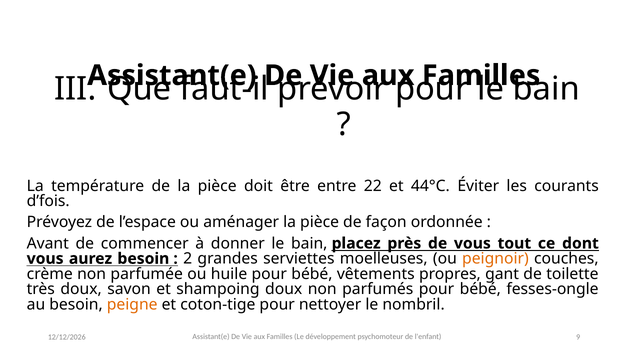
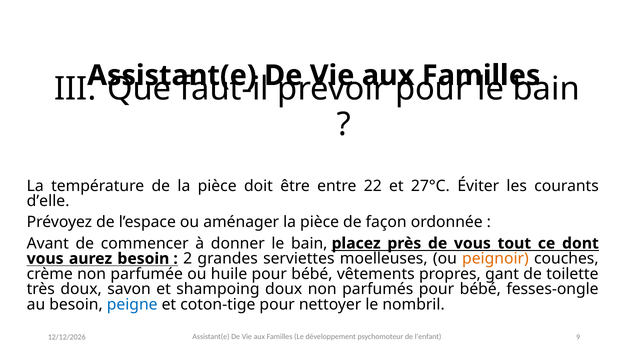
44°C: 44°C -> 27°C
d’fois: d’fois -> d’elle
peigne colour: orange -> blue
